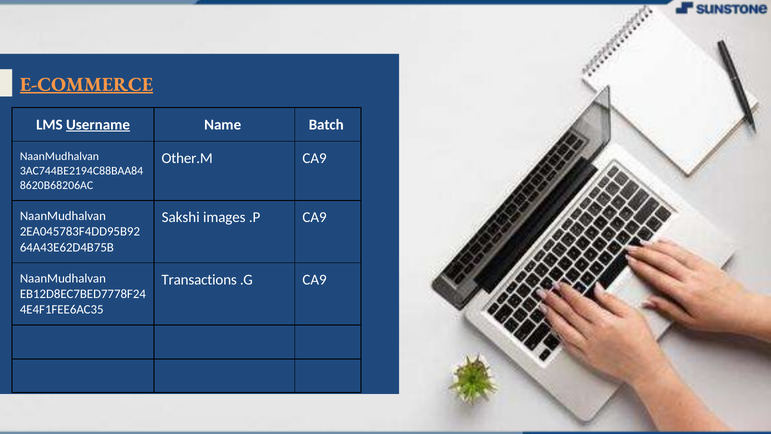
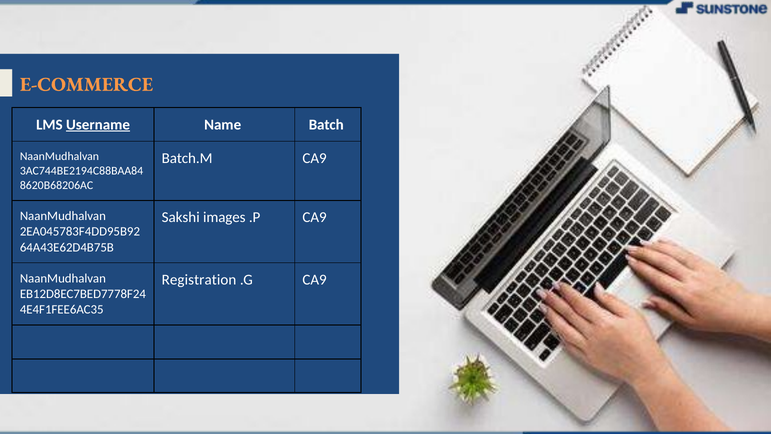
E-COMMERCE underline: present -> none
Other.M: Other.M -> Batch.M
Transactions: Transactions -> Registration
